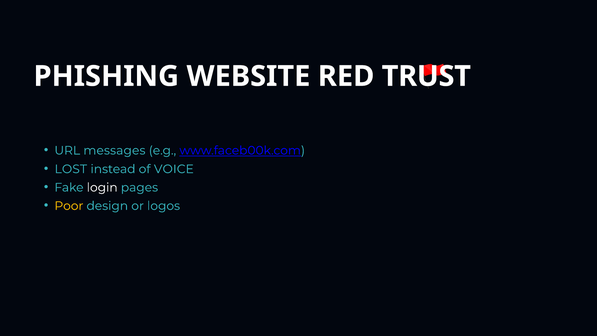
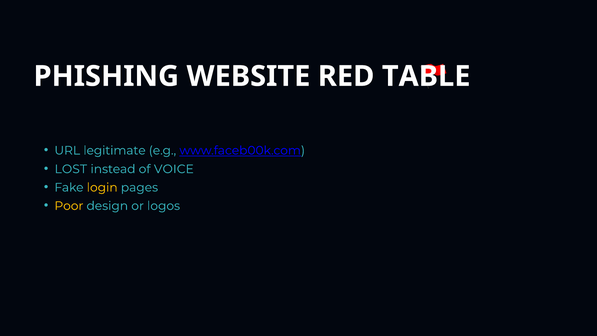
TRUST: TRUST -> TABLE
messages: messages -> legitimate
login colour: white -> yellow
